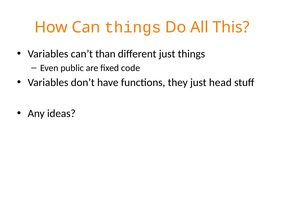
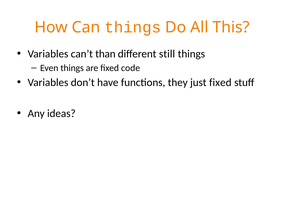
different just: just -> still
Even public: public -> things
just head: head -> fixed
